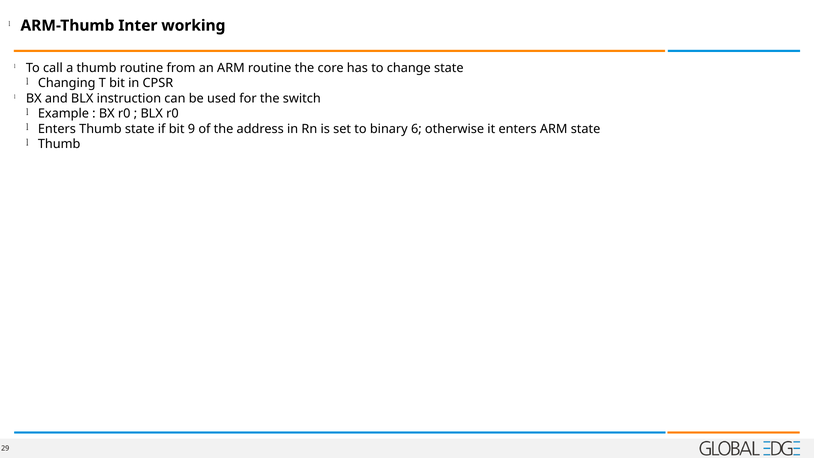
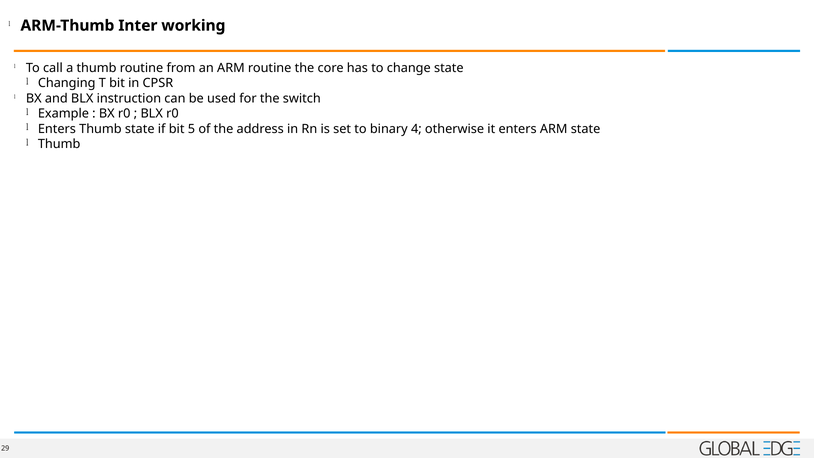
9: 9 -> 5
6: 6 -> 4
